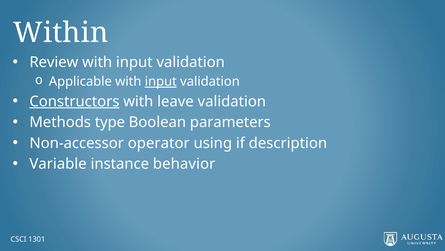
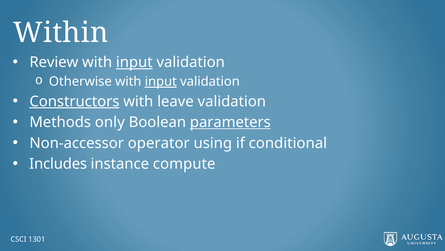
input at (134, 62) underline: none -> present
Applicable: Applicable -> Otherwise
type: type -> only
parameters underline: none -> present
description: description -> conditional
Variable: Variable -> Includes
behavior: behavior -> compute
